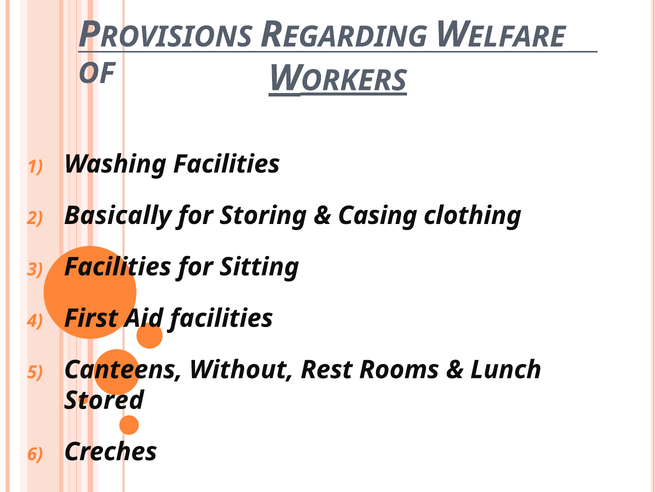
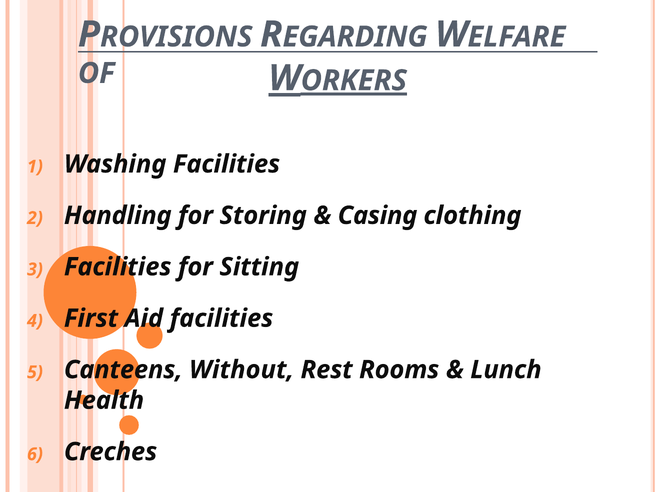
Basically: Basically -> Handling
Stored: Stored -> Health
